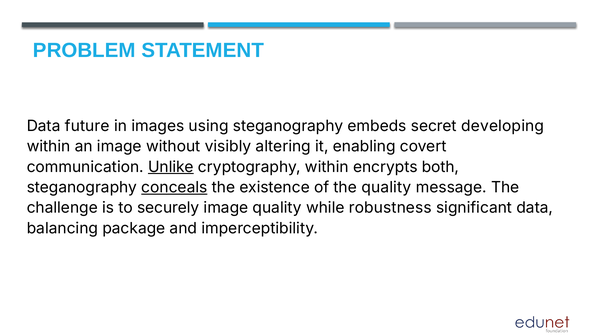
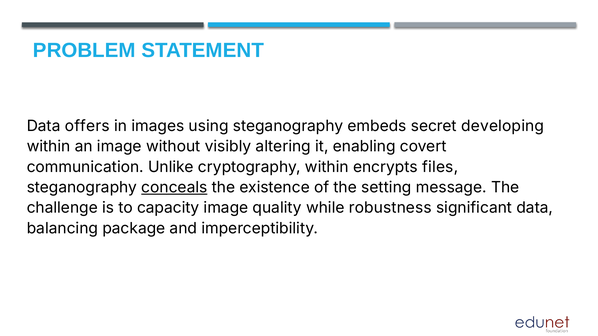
future: future -> offers
Unlike underline: present -> none
both: both -> files
the quality: quality -> setting
securely: securely -> capacity
